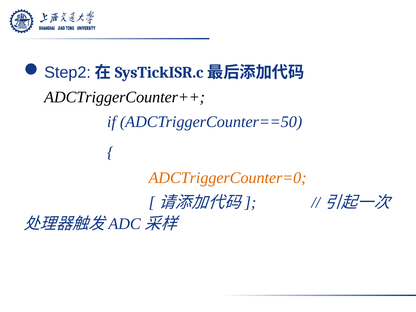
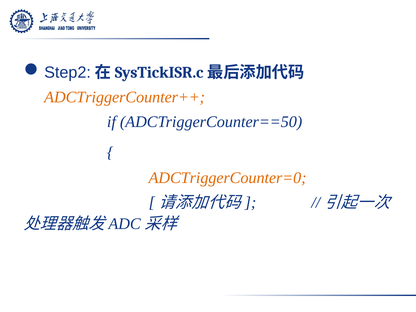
ADCTriggerCounter++ colour: black -> orange
